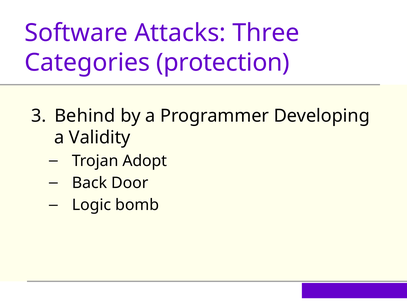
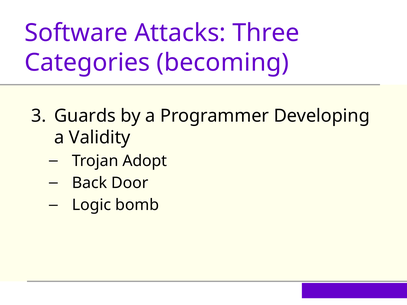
protection: protection -> becoming
Behind: Behind -> Guards
